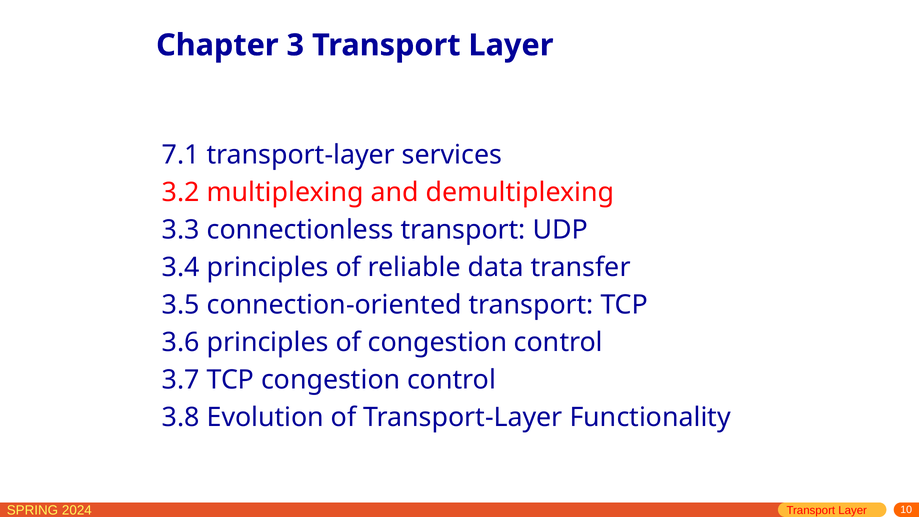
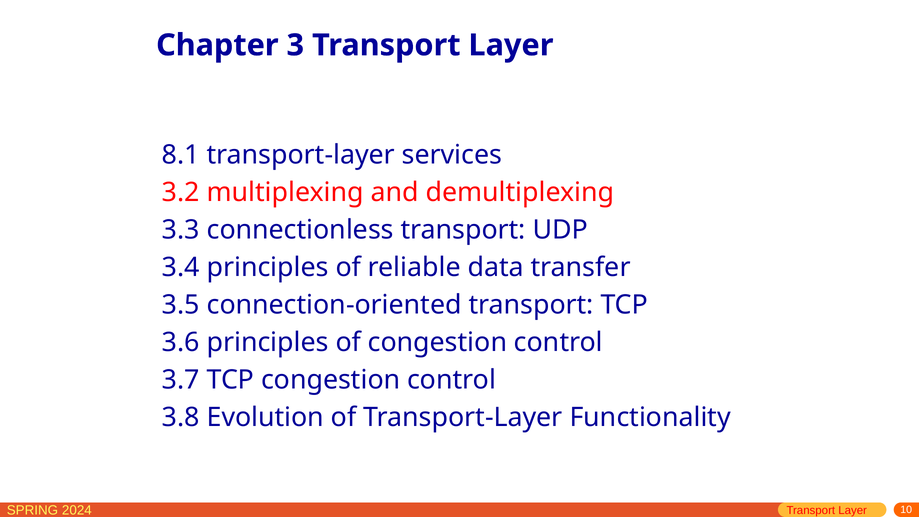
7.1: 7.1 -> 8.1
